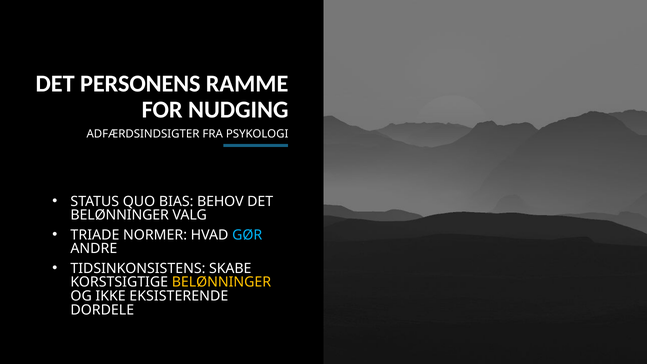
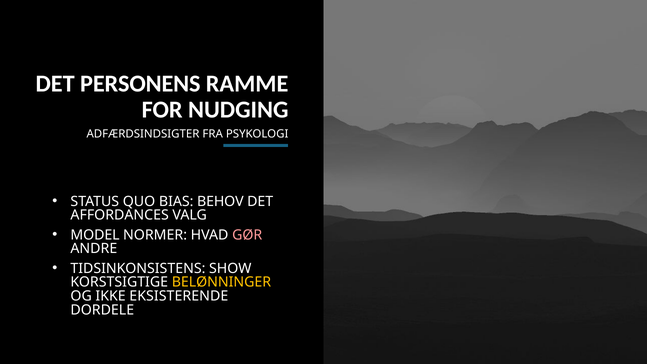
BELØNNINGER at (120, 215): BELØNNINGER -> AFFORDANCES
TRIADE: TRIADE -> MODEL
GØR colour: light blue -> pink
SKABE: SKABE -> SHOW
